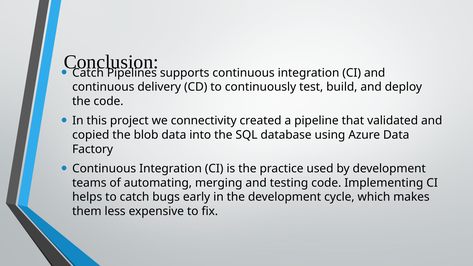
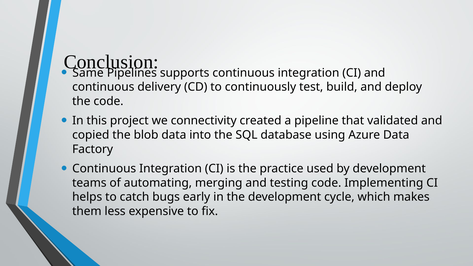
Catch at (88, 73): Catch -> Same
